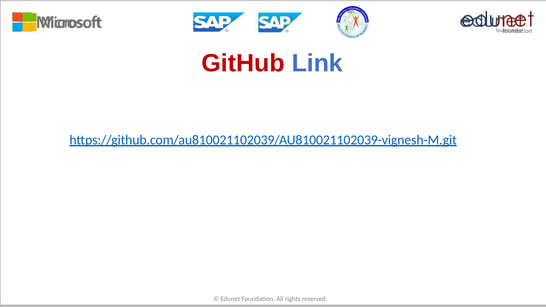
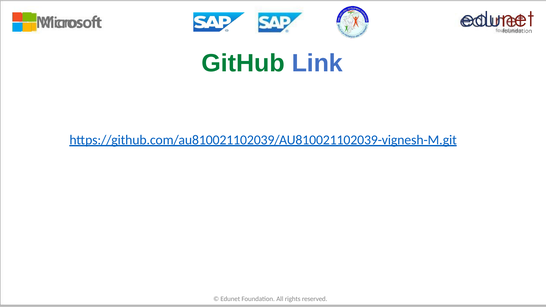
GitHub colour: red -> green
